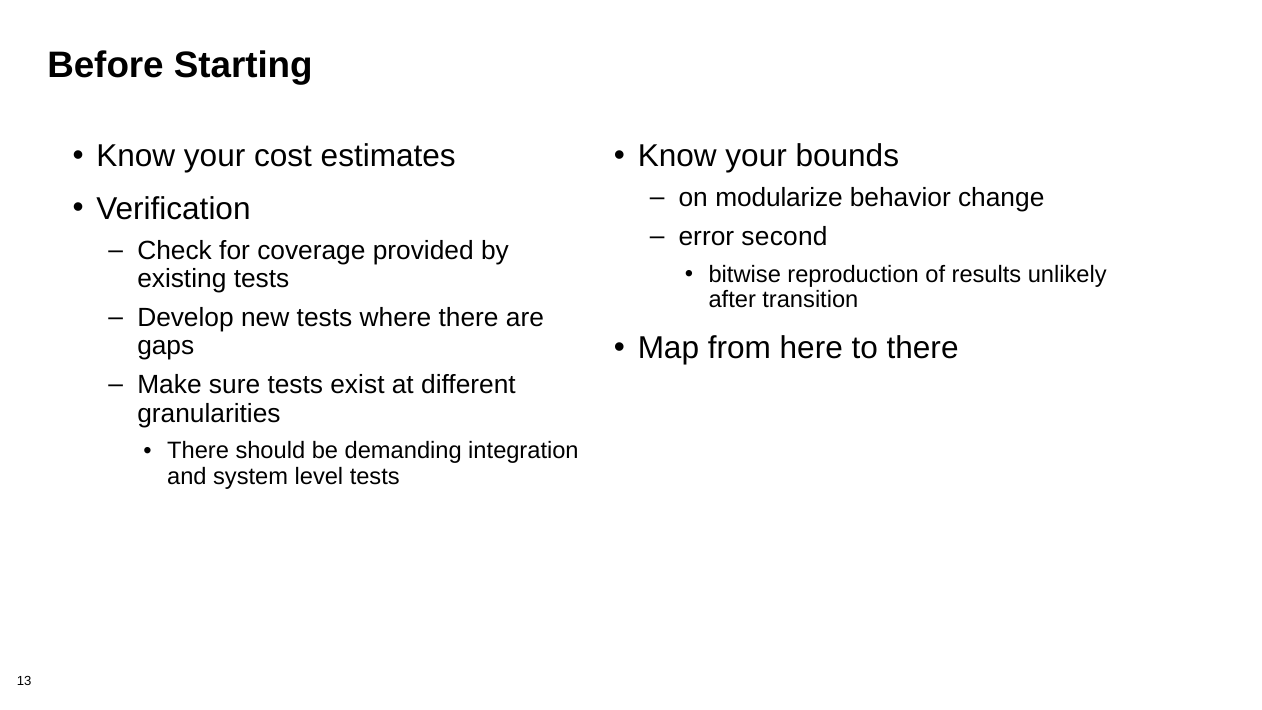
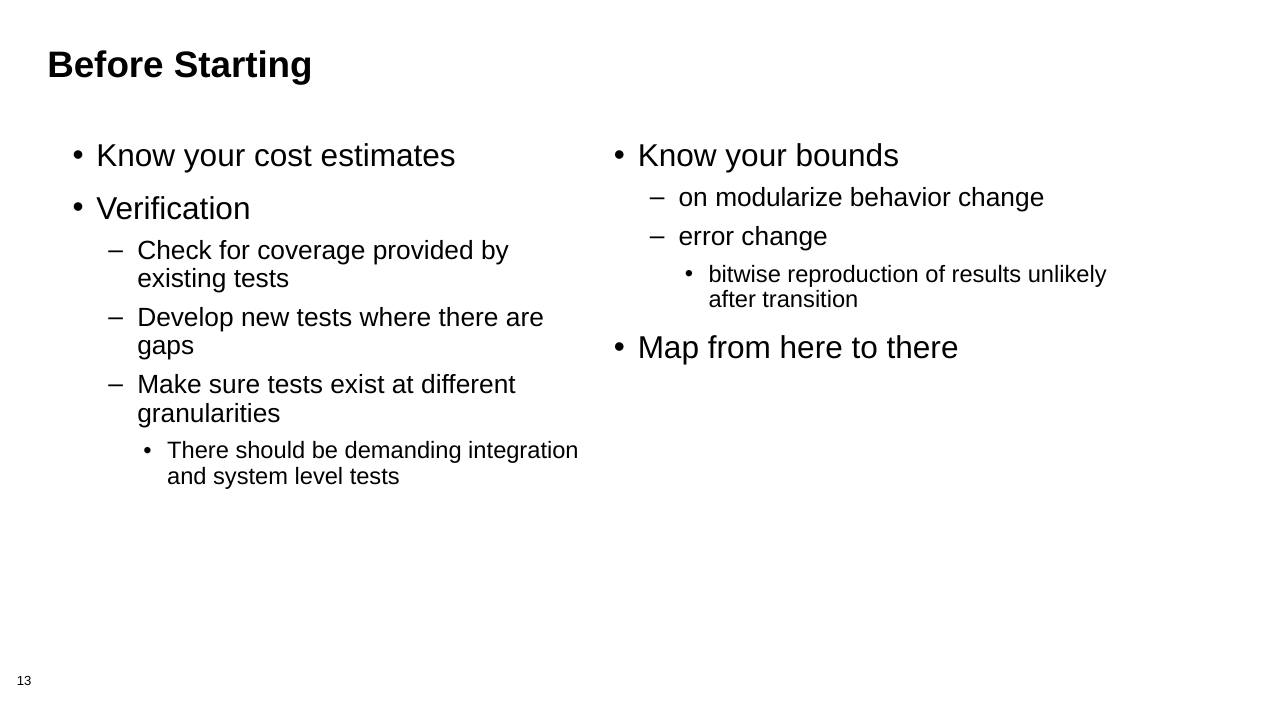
error second: second -> change
